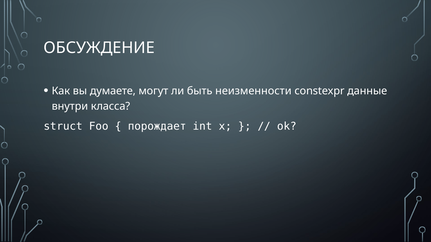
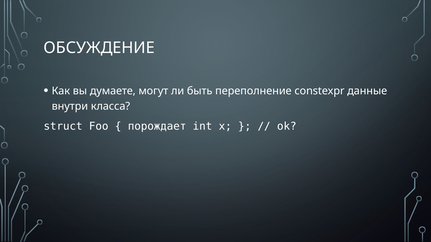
неизменности: неизменности -> переполнение
